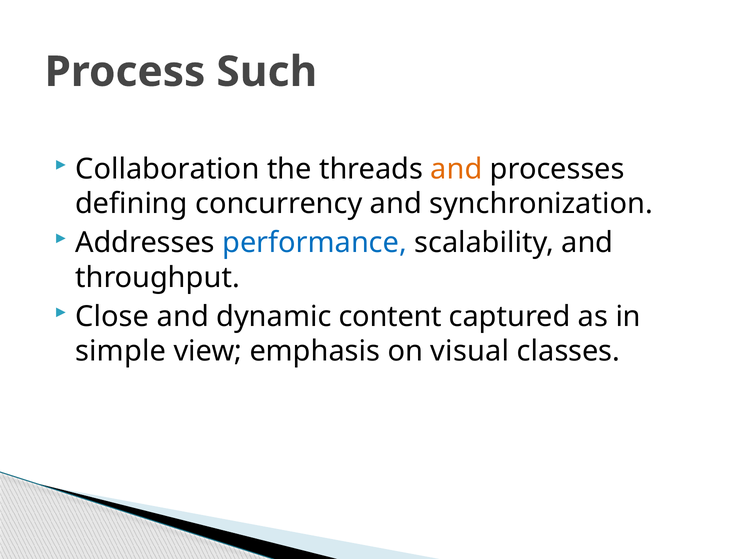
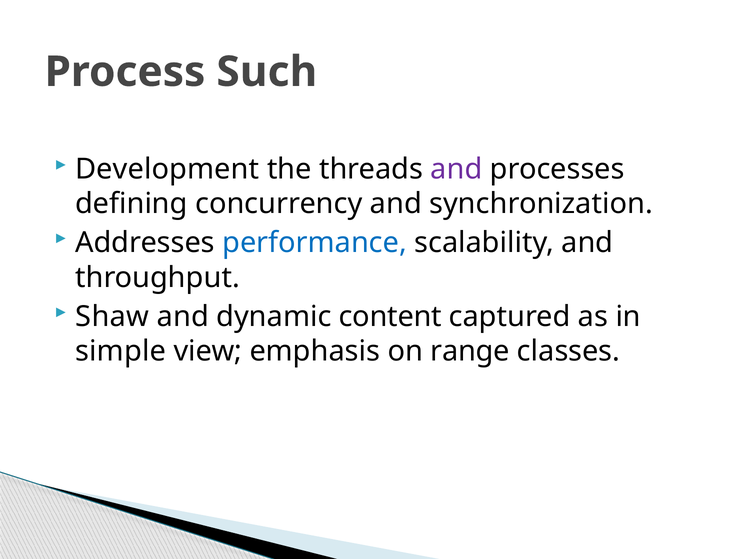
Collaboration: Collaboration -> Development
and at (456, 169) colour: orange -> purple
Close: Close -> Shaw
visual: visual -> range
